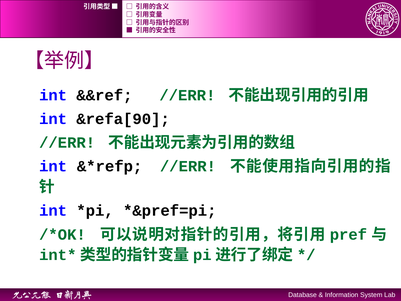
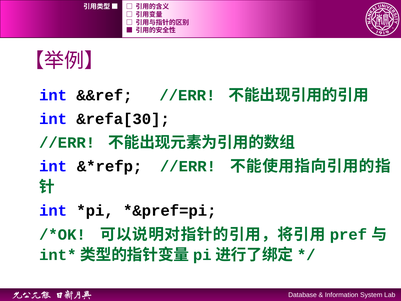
&refa[90: &refa[90 -> &refa[30
